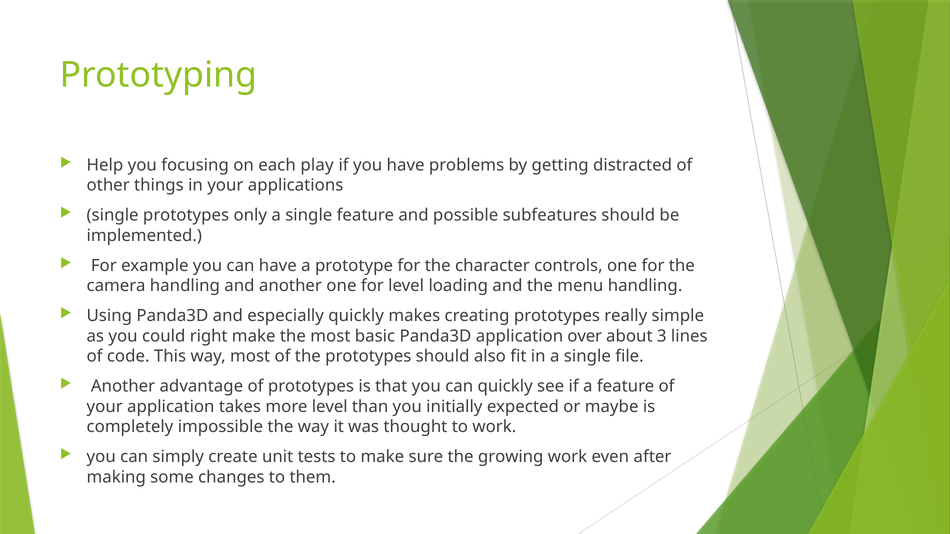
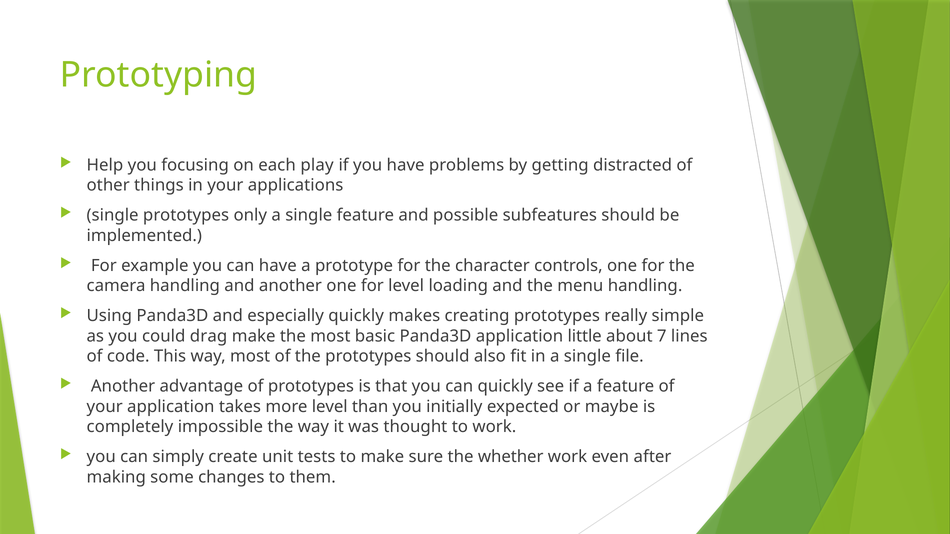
right: right -> drag
over: over -> little
3: 3 -> 7
growing: growing -> whether
